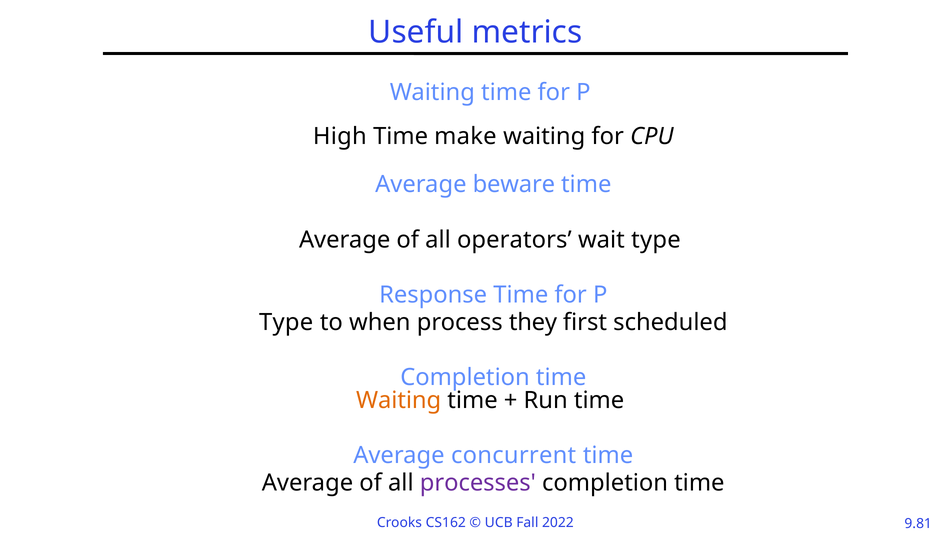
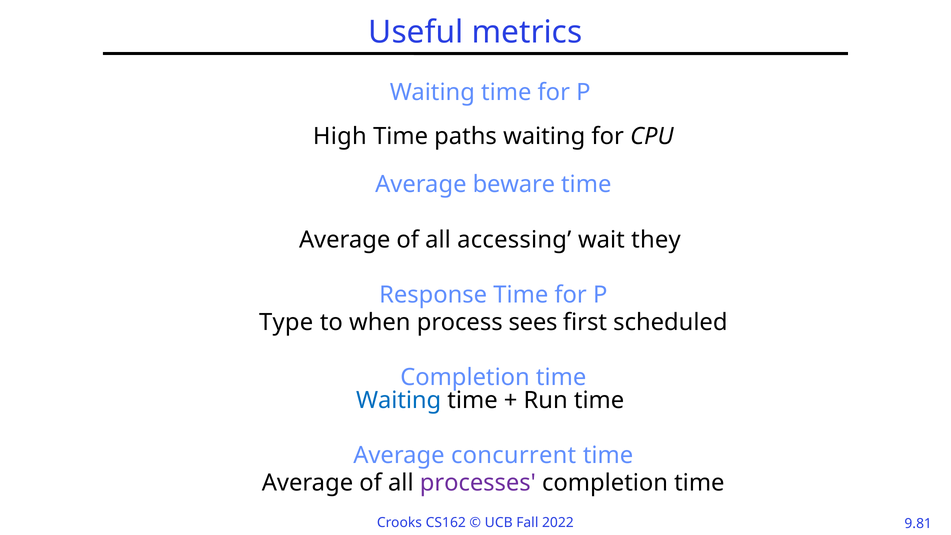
make: make -> paths
operators: operators -> accessing
wait type: type -> they
they: they -> sees
Waiting at (399, 400) colour: orange -> blue
